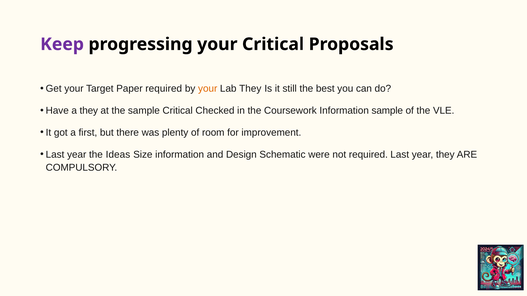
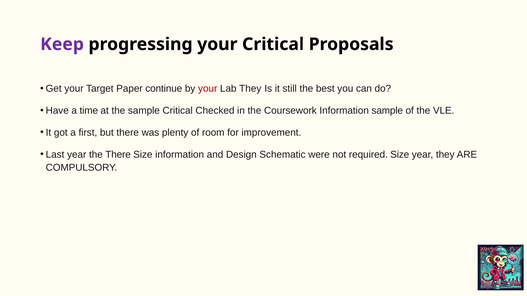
Paper required: required -> continue
your at (208, 89) colour: orange -> red
a they: they -> time
the Ideas: Ideas -> There
required Last: Last -> Size
